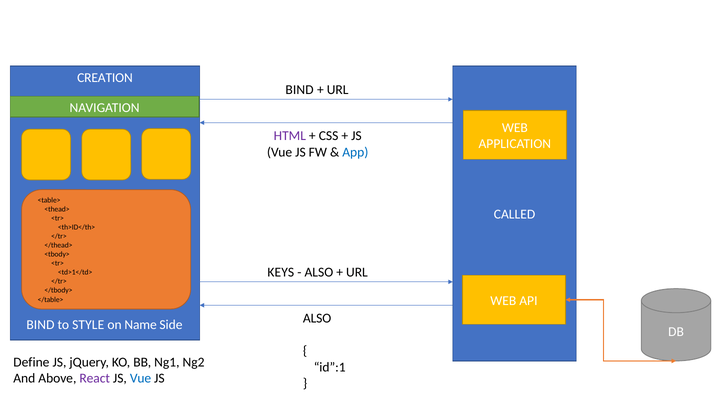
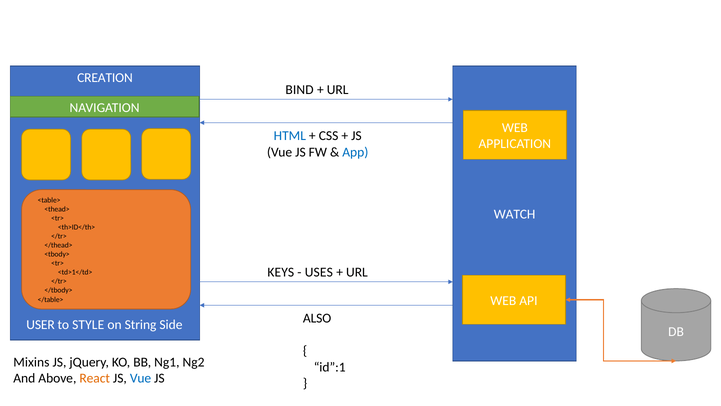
HTML colour: purple -> blue
CALLED: CALLED -> WATCH
ALSO at (319, 272): ALSO -> USES
BIND at (40, 325): BIND -> USER
Name: Name -> String
Define: Define -> Mixins
React colour: purple -> orange
